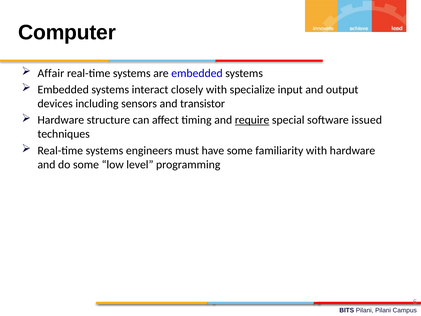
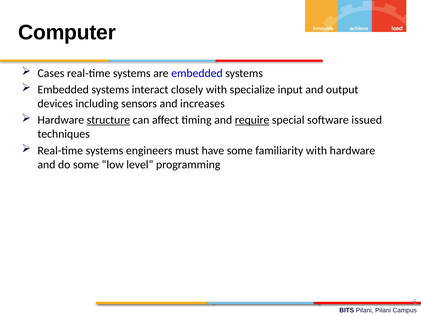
Affair: Affair -> Cases
transistor: transistor -> increases
structure underline: none -> present
